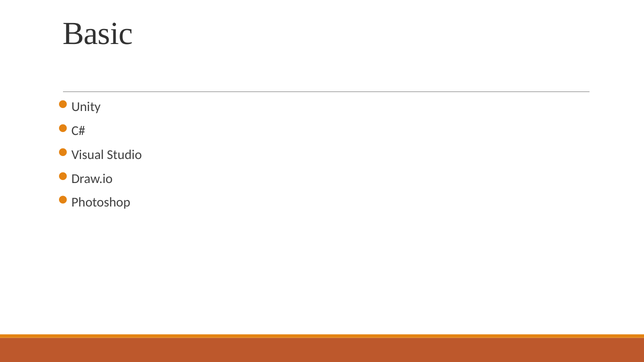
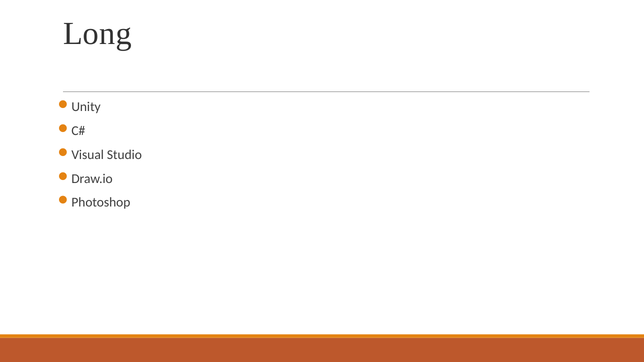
Basic: Basic -> Long
